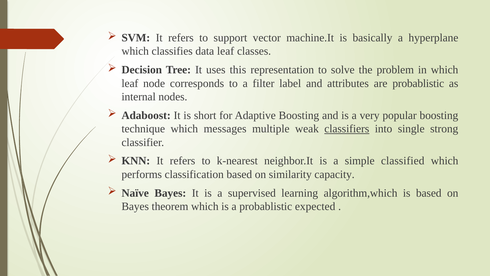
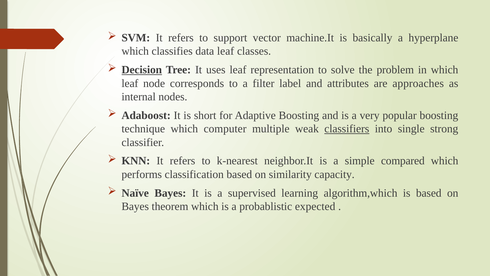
Decision underline: none -> present
uses this: this -> leaf
are probablistic: probablistic -> approaches
messages: messages -> computer
classified: classified -> compared
